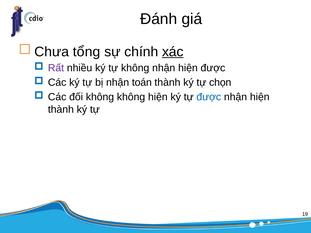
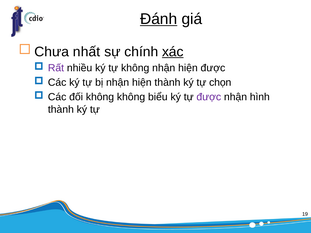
Đánh underline: none -> present
tổng: tổng -> nhất
bị nhận toán: toán -> hiện
không hiện: hiện -> biểu
được at (209, 97) colour: blue -> purple
hiện at (260, 97): hiện -> hình
